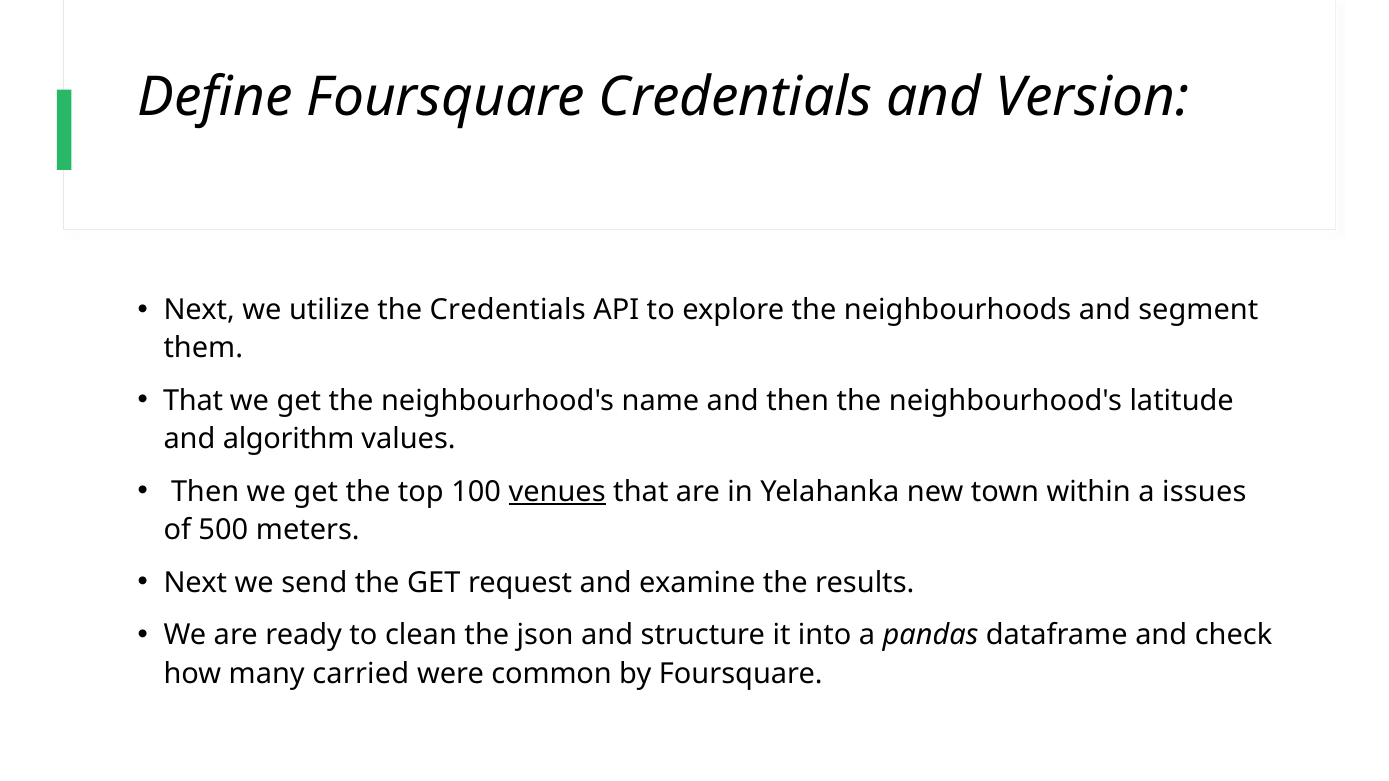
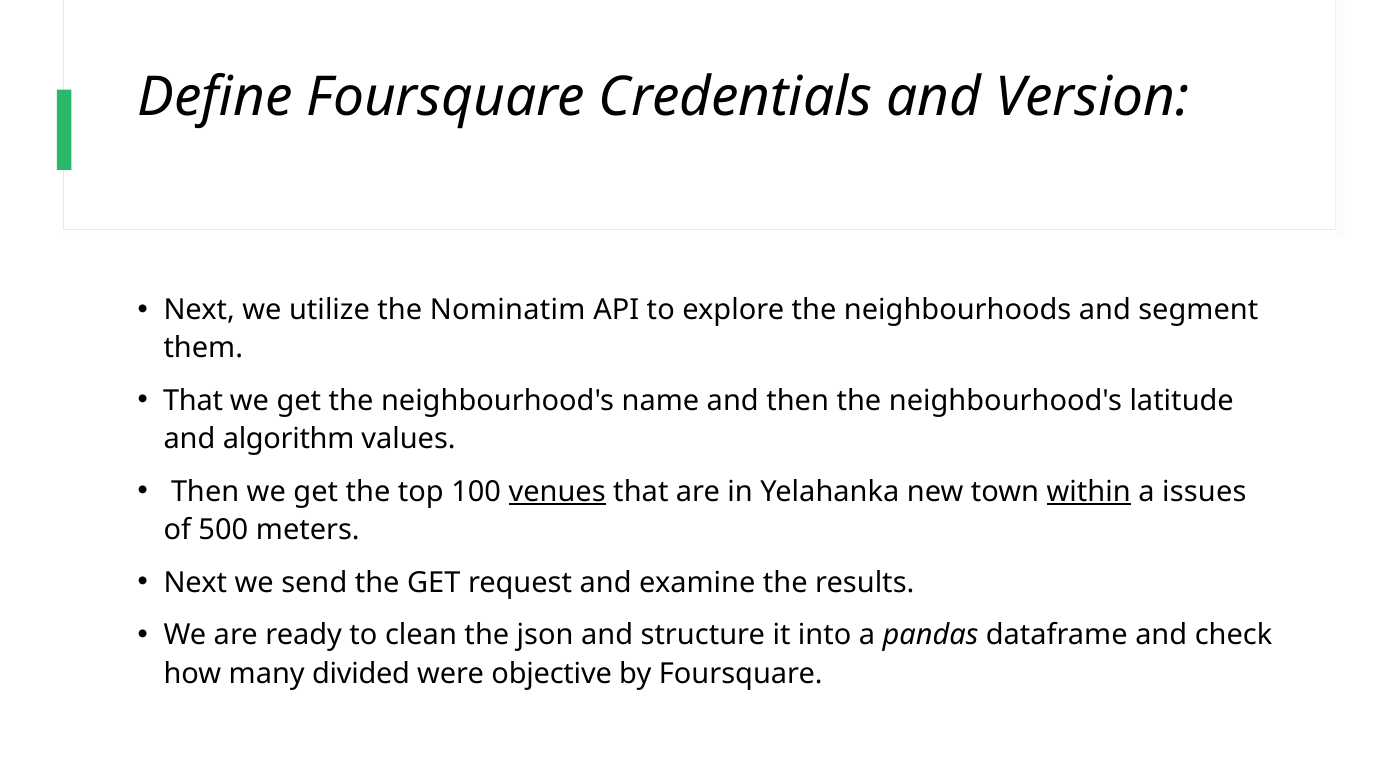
the Credentials: Credentials -> Nominatim
within underline: none -> present
carried: carried -> divided
common: common -> objective
